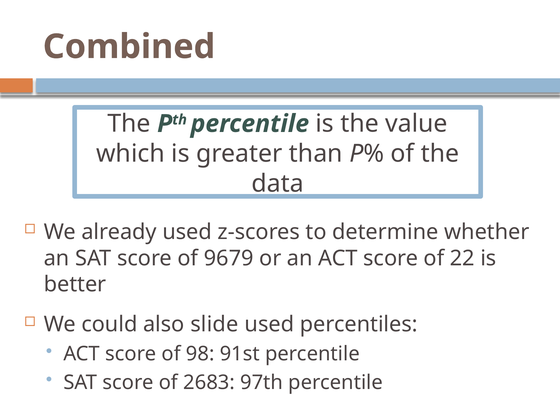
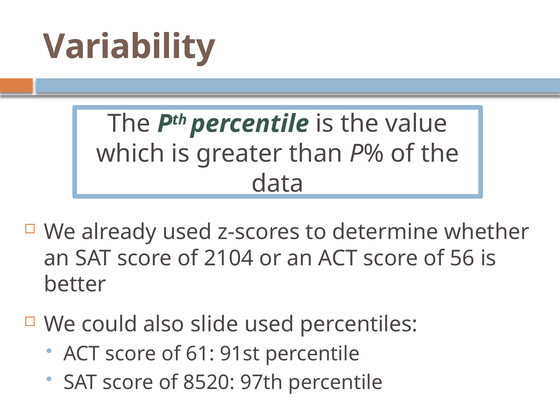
Combined: Combined -> Variability
9679: 9679 -> 2104
22: 22 -> 56
98: 98 -> 61
2683: 2683 -> 8520
